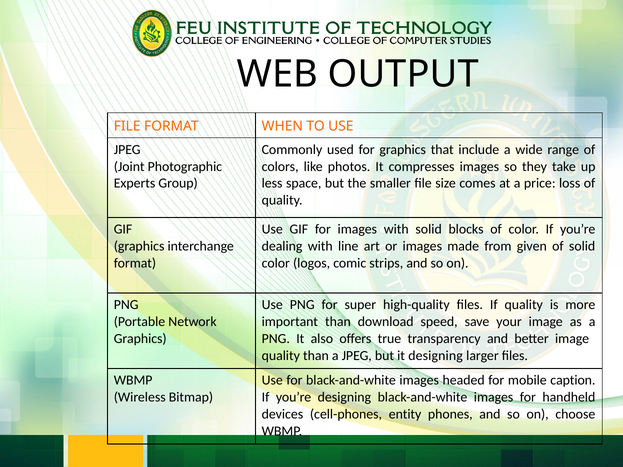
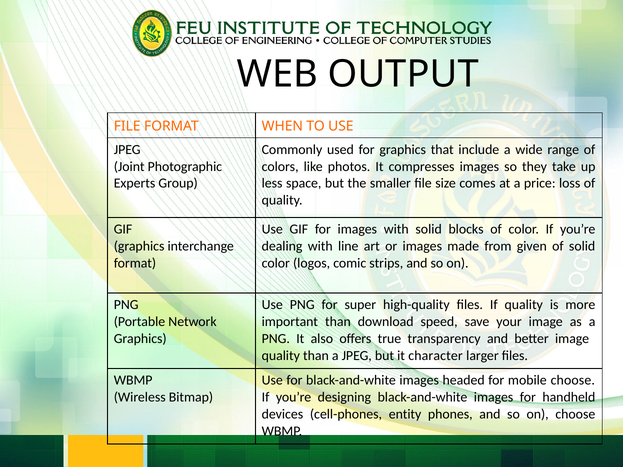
it designing: designing -> character
mobile caption: caption -> choose
